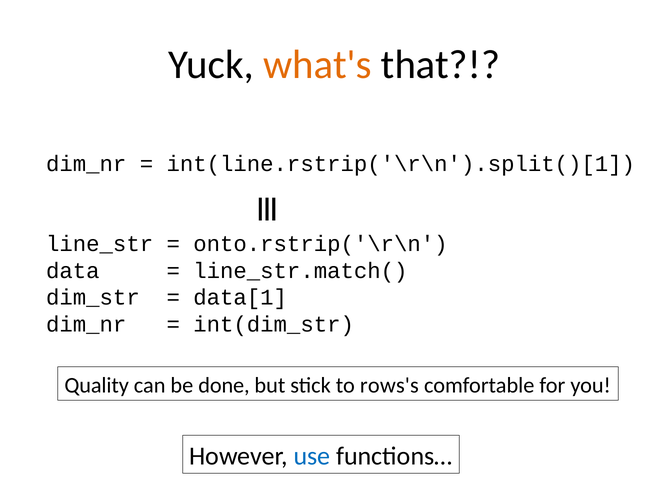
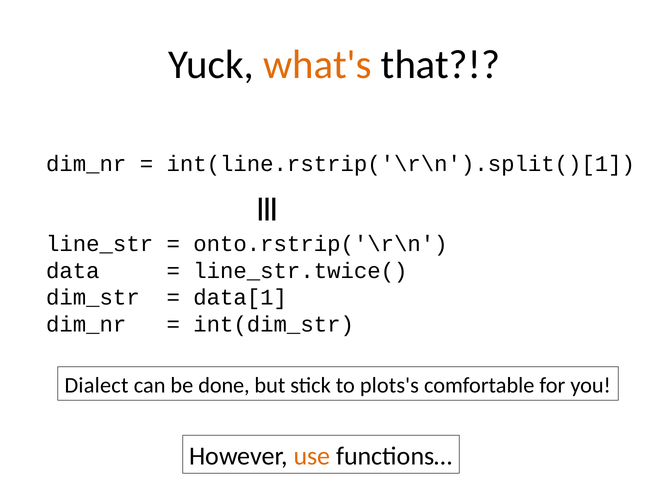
line_str.match(: line_str.match( -> line_str.twice(
Quality: Quality -> Dialect
rows's: rows's -> plots's
use colour: blue -> orange
